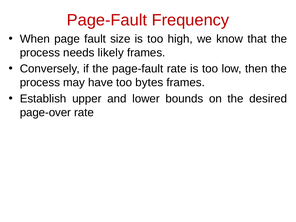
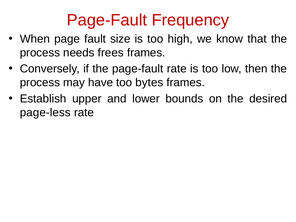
likely: likely -> frees
page-over: page-over -> page-less
